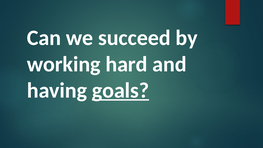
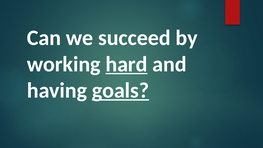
hard underline: none -> present
